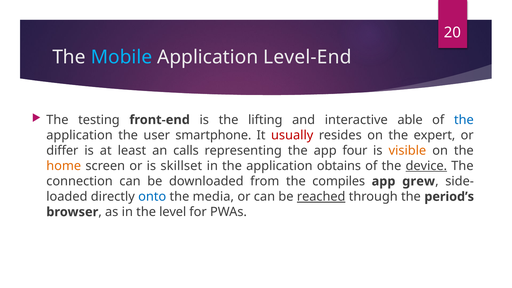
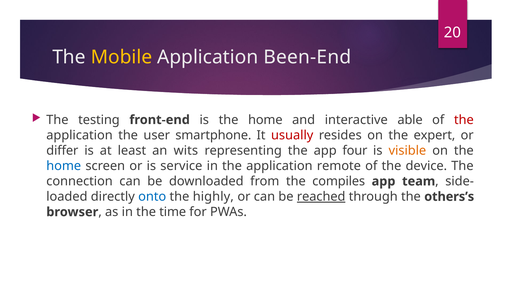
Mobile colour: light blue -> yellow
Level-End: Level-End -> Been-End
is the lifting: lifting -> home
the at (464, 120) colour: blue -> red
calls: calls -> wits
home at (64, 166) colour: orange -> blue
skillset: skillset -> service
obtains: obtains -> remote
device underline: present -> none
grew: grew -> team
media: media -> highly
period’s: period’s -> others’s
level: level -> time
